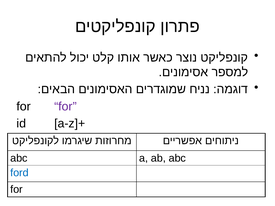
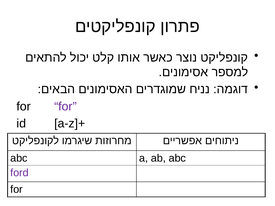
ford colour: blue -> purple
